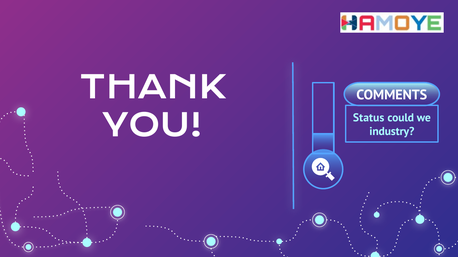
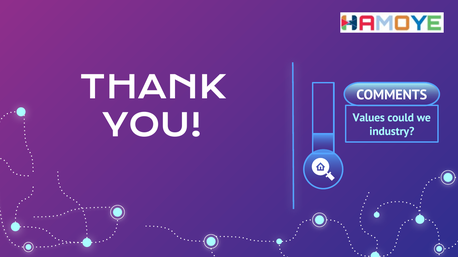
Status: Status -> Values
